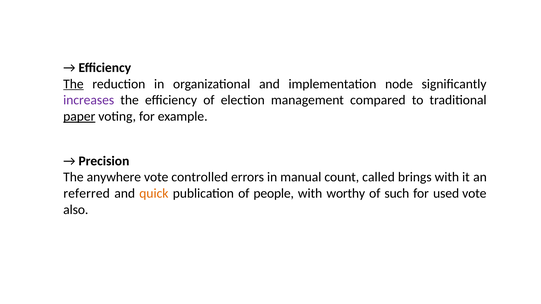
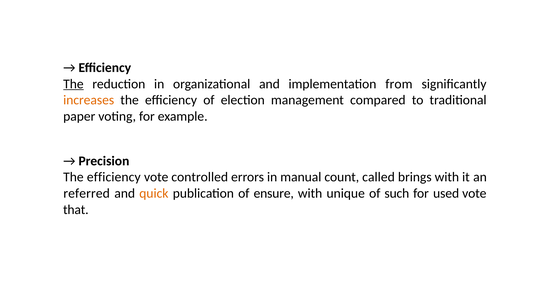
node: node -> from
increases colour: purple -> orange
paper underline: present -> none
anywhere at (114, 177): anywhere -> efficiency
people: people -> ensure
worthy: worthy -> unique
also: also -> that
